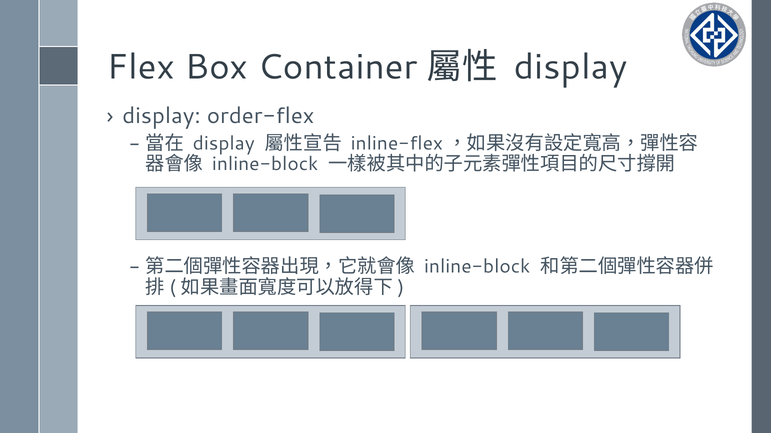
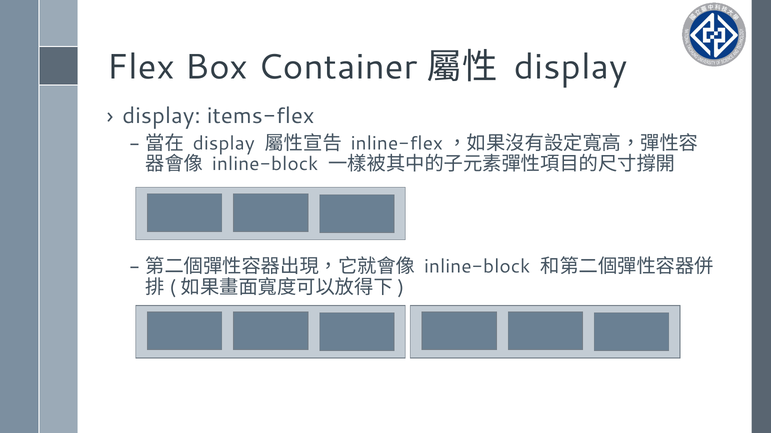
order-flex: order-flex -> items-flex
